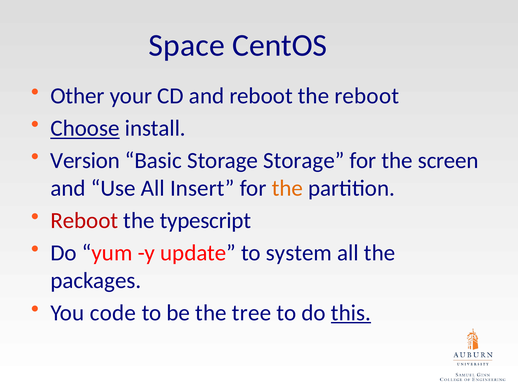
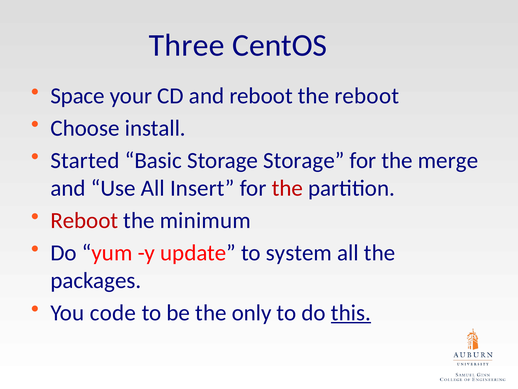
Space: Space -> Three
Other: Other -> Space
Choose underline: present -> none
Version: Version -> Started
screen: screen -> merge
the at (287, 188) colour: orange -> red
typescript: typescript -> minimum
tree: tree -> only
